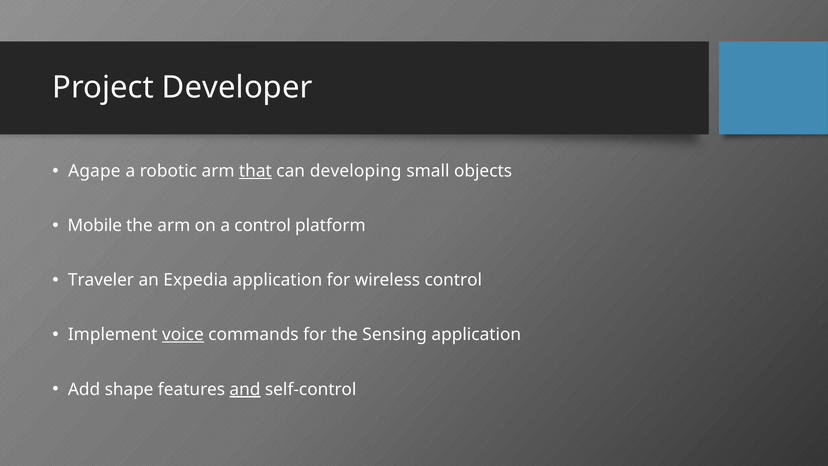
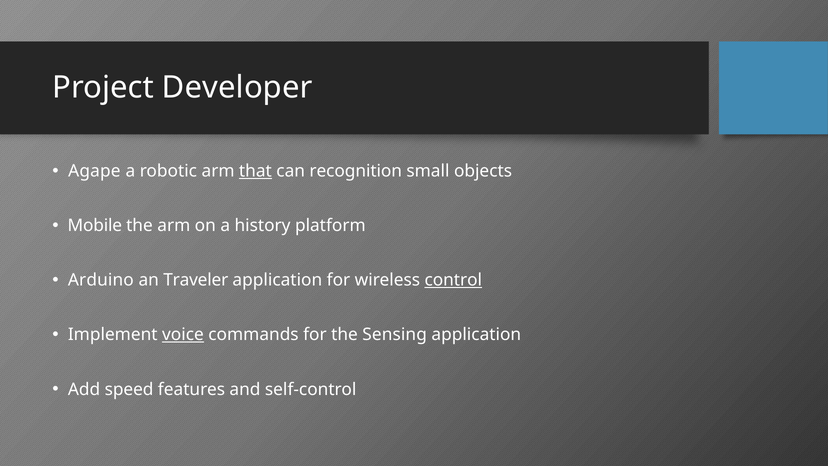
developing: developing -> recognition
a control: control -> history
Traveler: Traveler -> Arduino
Expedia: Expedia -> Traveler
control at (453, 280) underline: none -> present
shape: shape -> speed
and underline: present -> none
